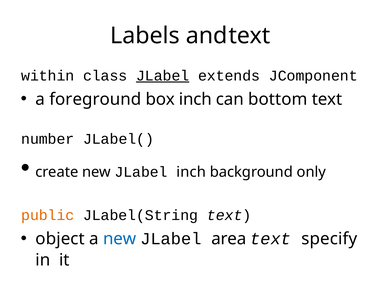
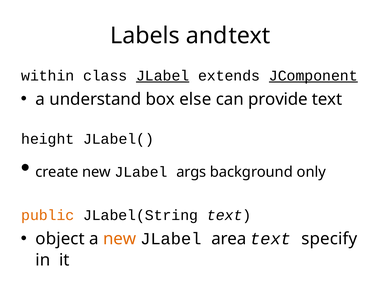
JComponent underline: none -> present
foreground: foreground -> understand
box inch: inch -> else
bottom: bottom -> provide
number: number -> height
JLabel inch: inch -> args
new at (120, 239) colour: blue -> orange
